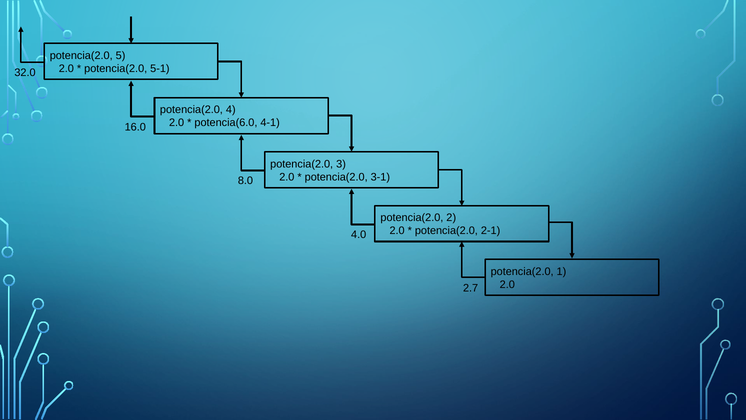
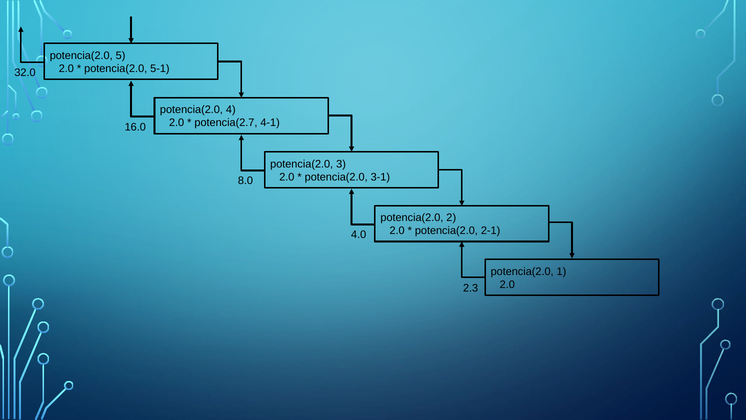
potencia(6.0: potencia(6.0 -> potencia(2.7
2.7: 2.7 -> 2.3
